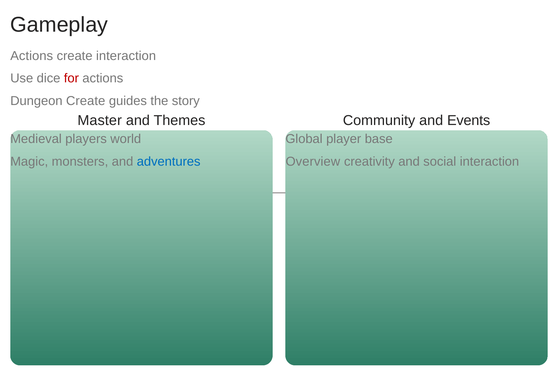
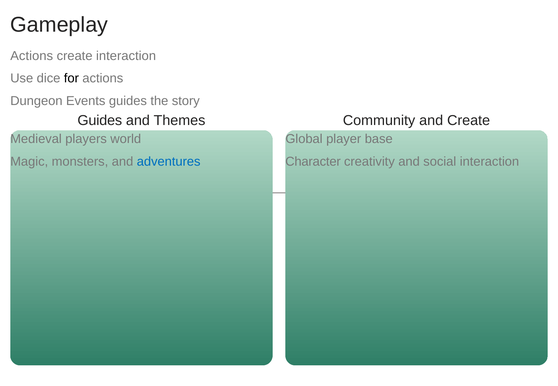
for colour: red -> black
Dungeon Create: Create -> Events
Master at (100, 120): Master -> Guides
and Events: Events -> Create
Overview: Overview -> Character
